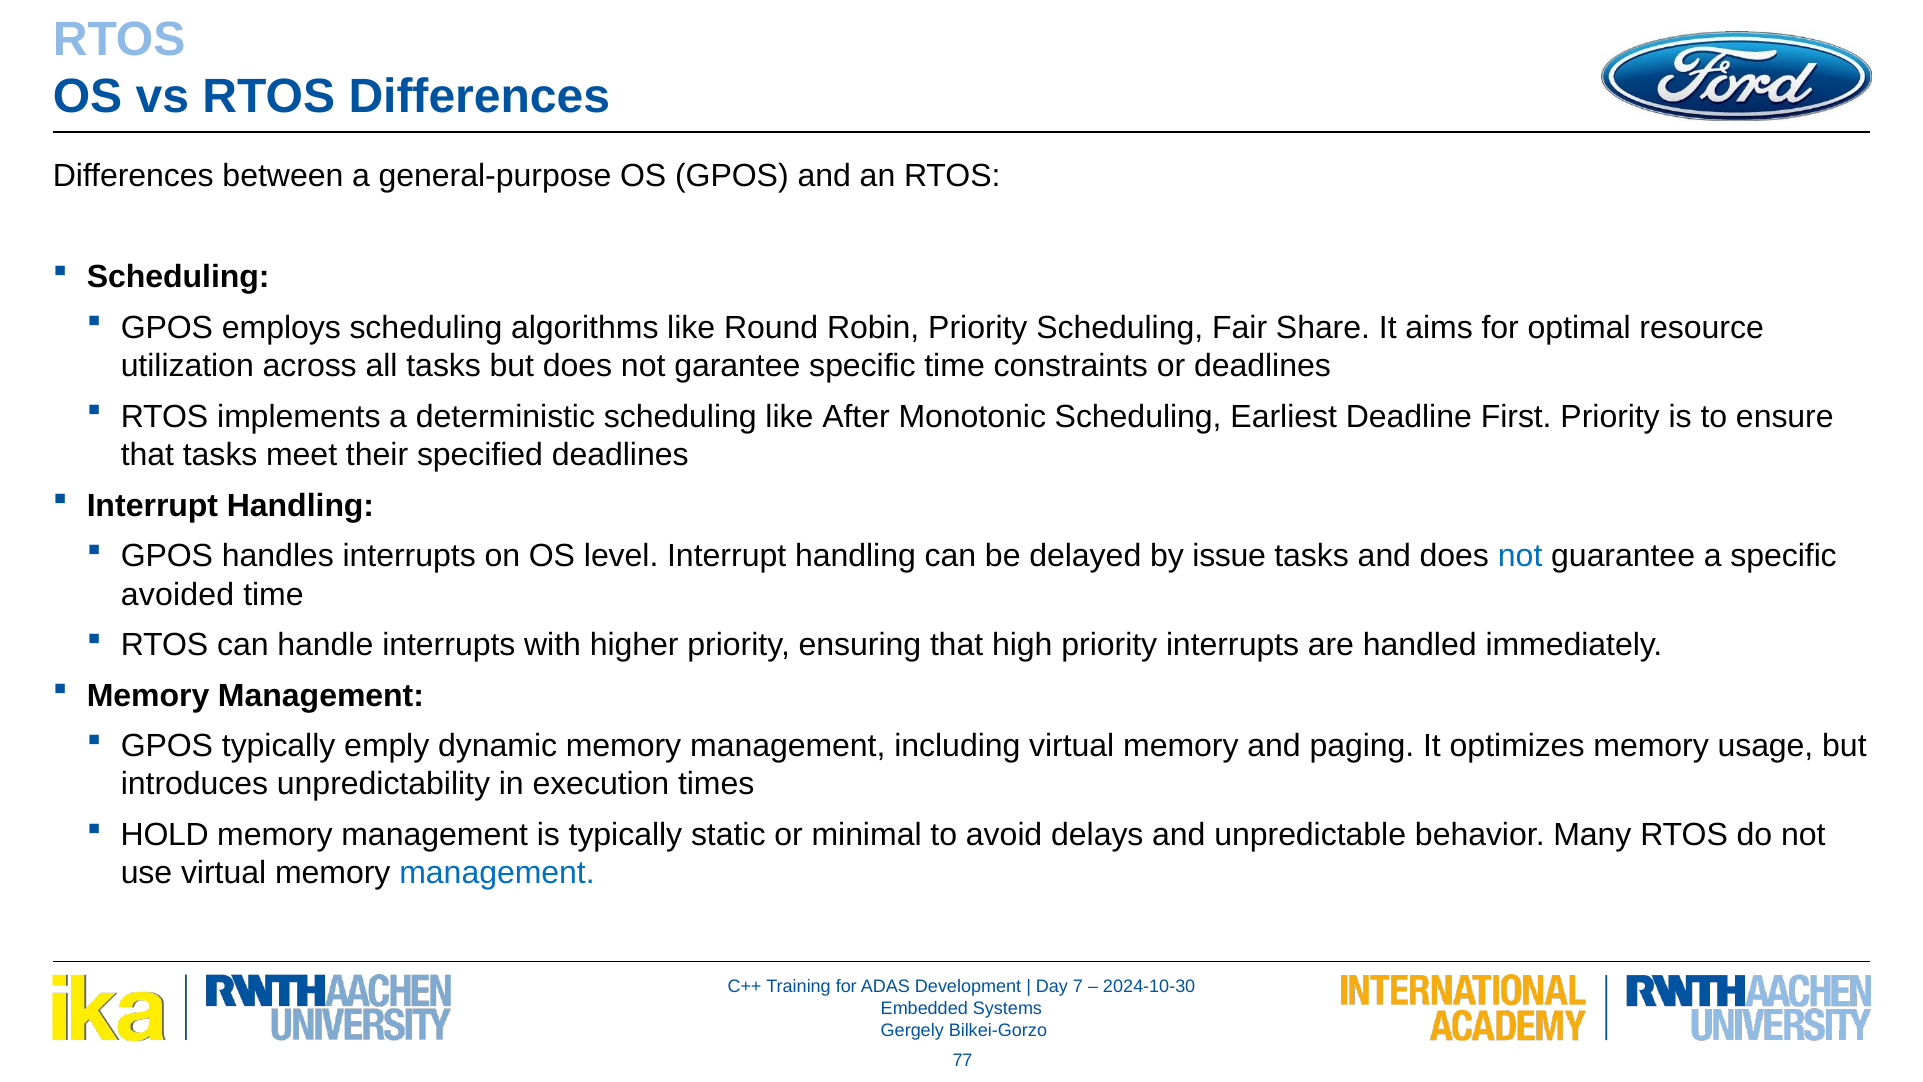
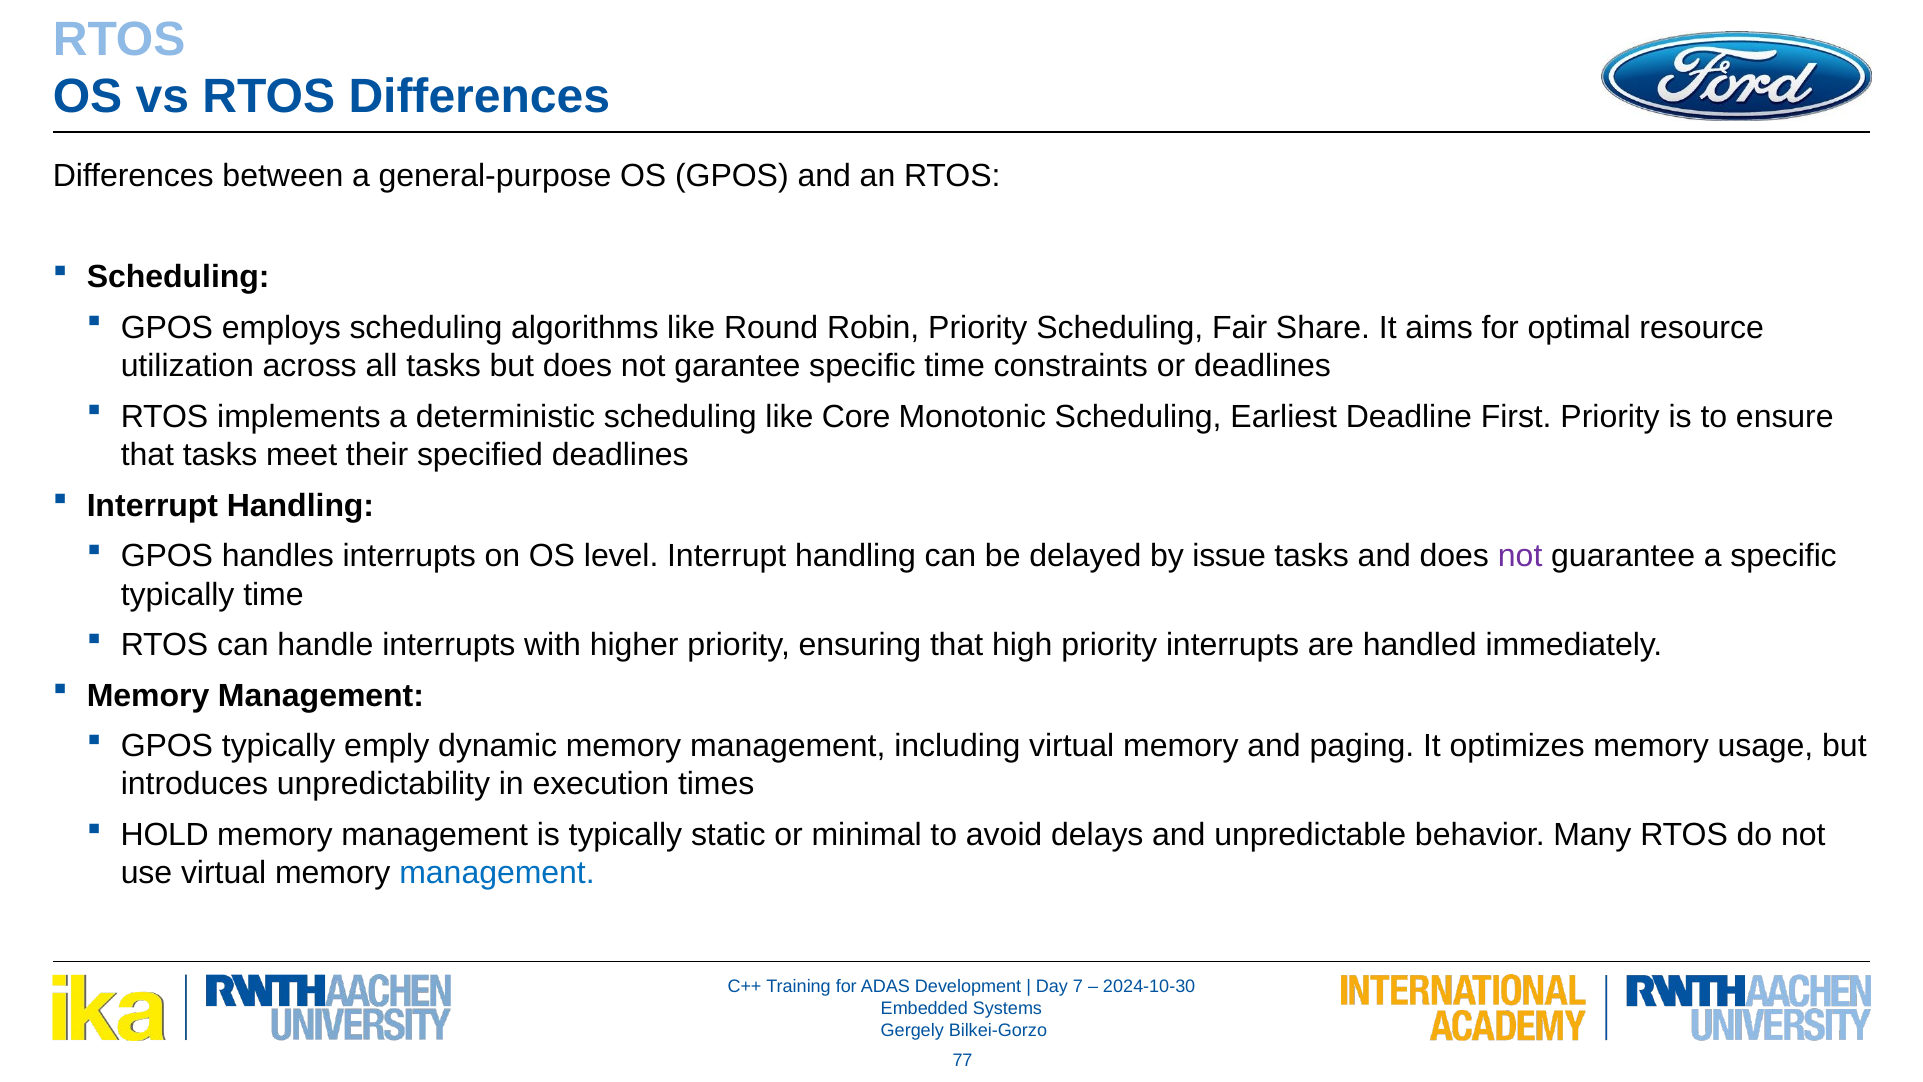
After: After -> Core
not at (1520, 556) colour: blue -> purple
avoided at (178, 594): avoided -> typically
